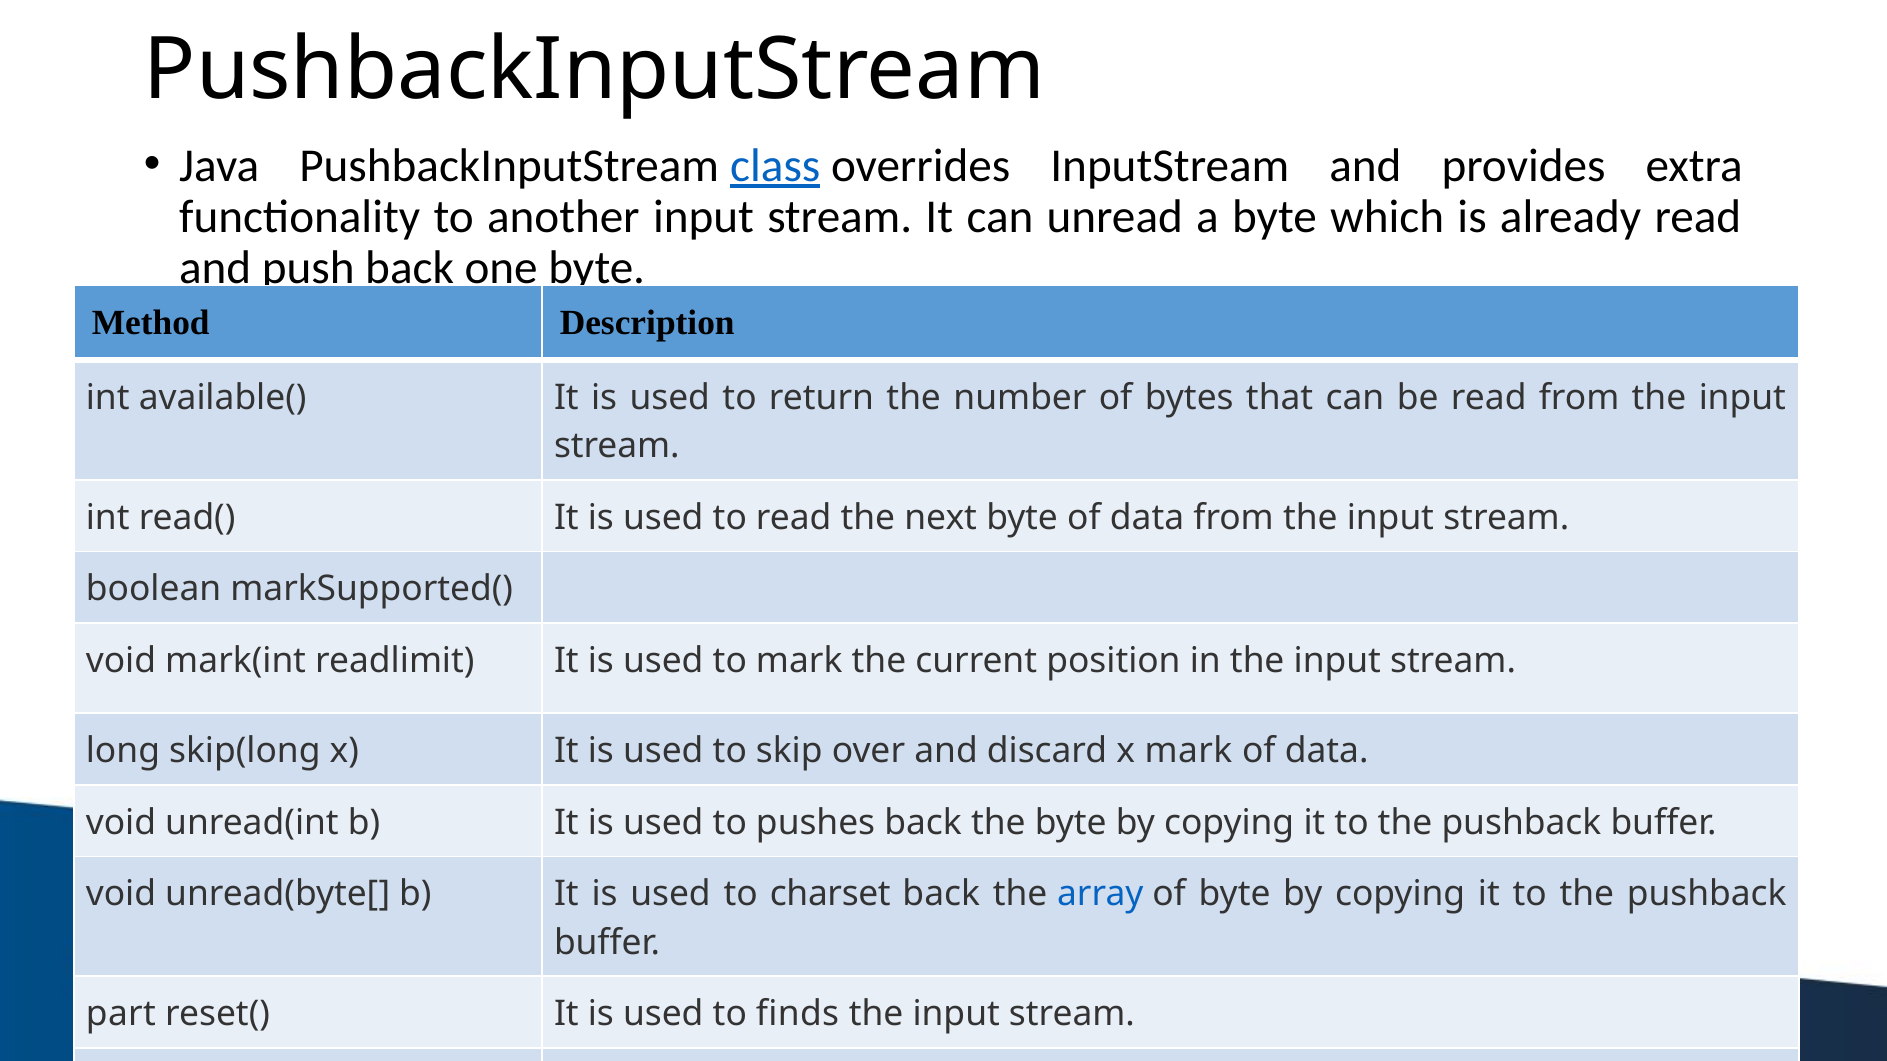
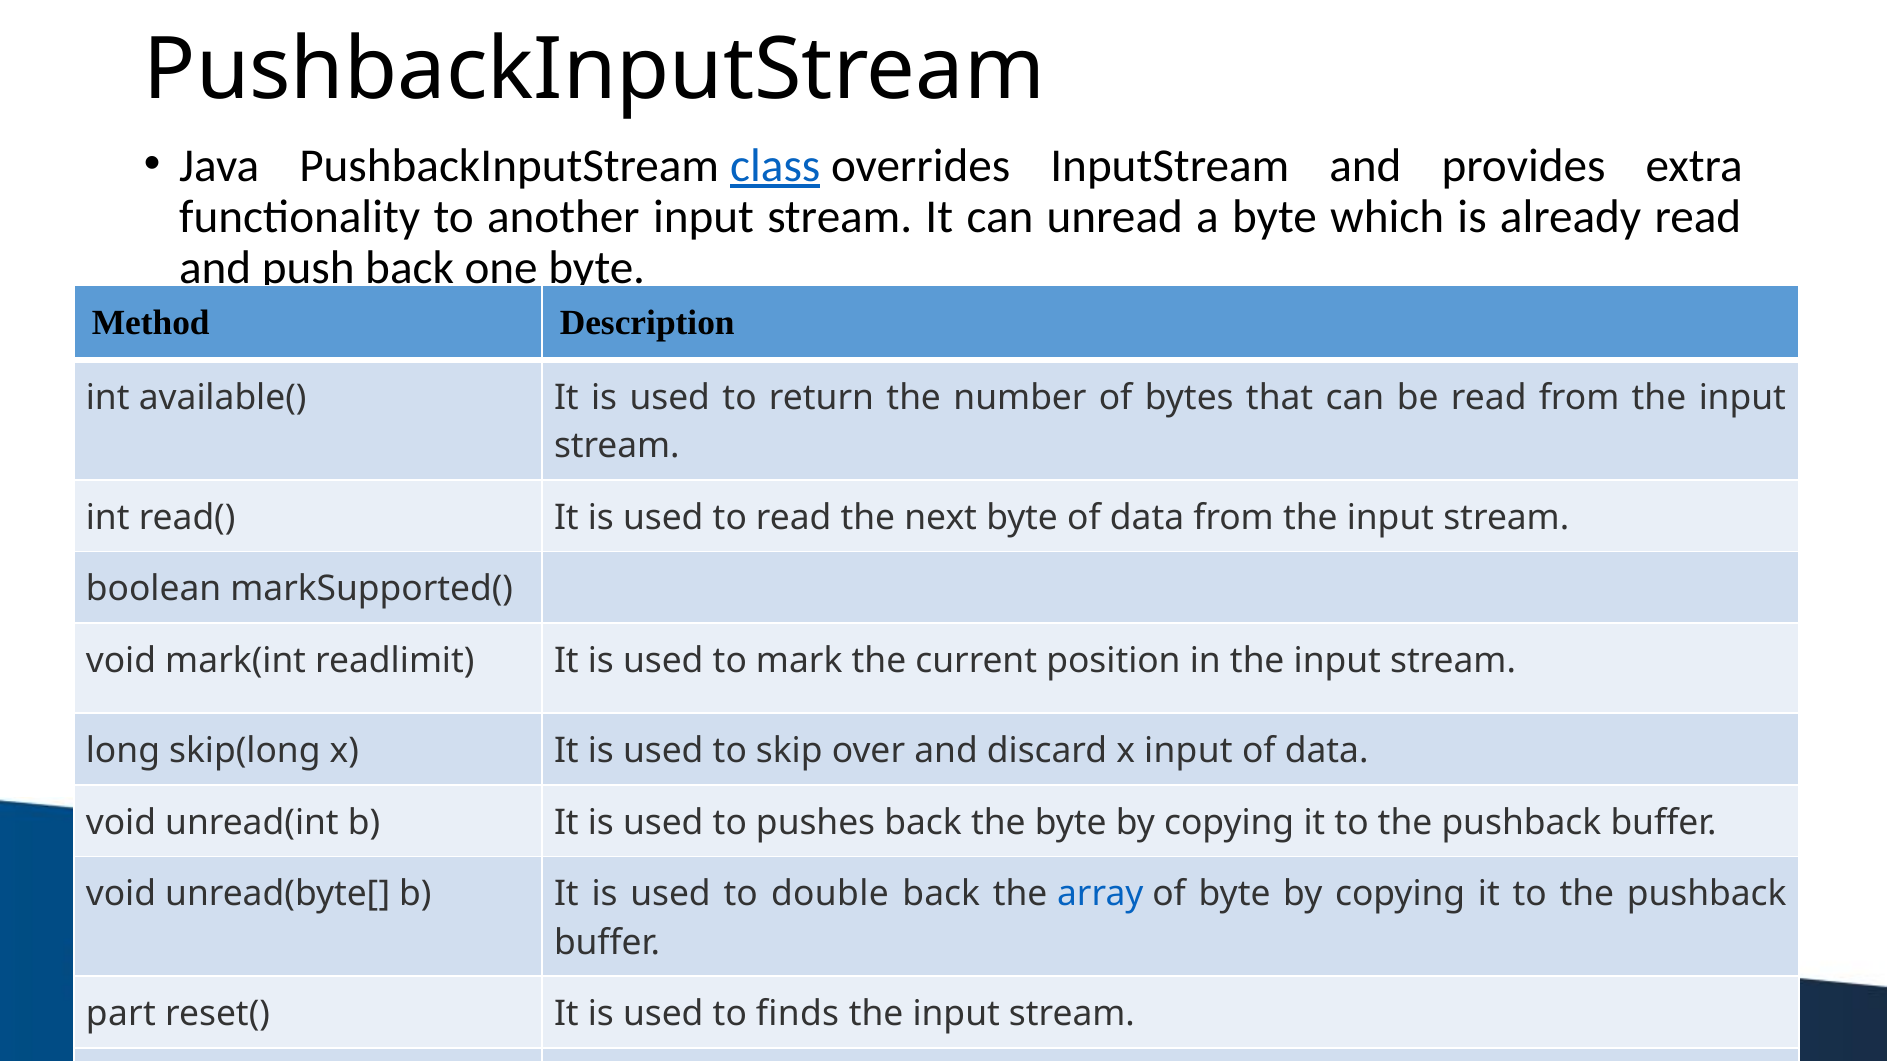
x mark: mark -> input
charset: charset -> double
